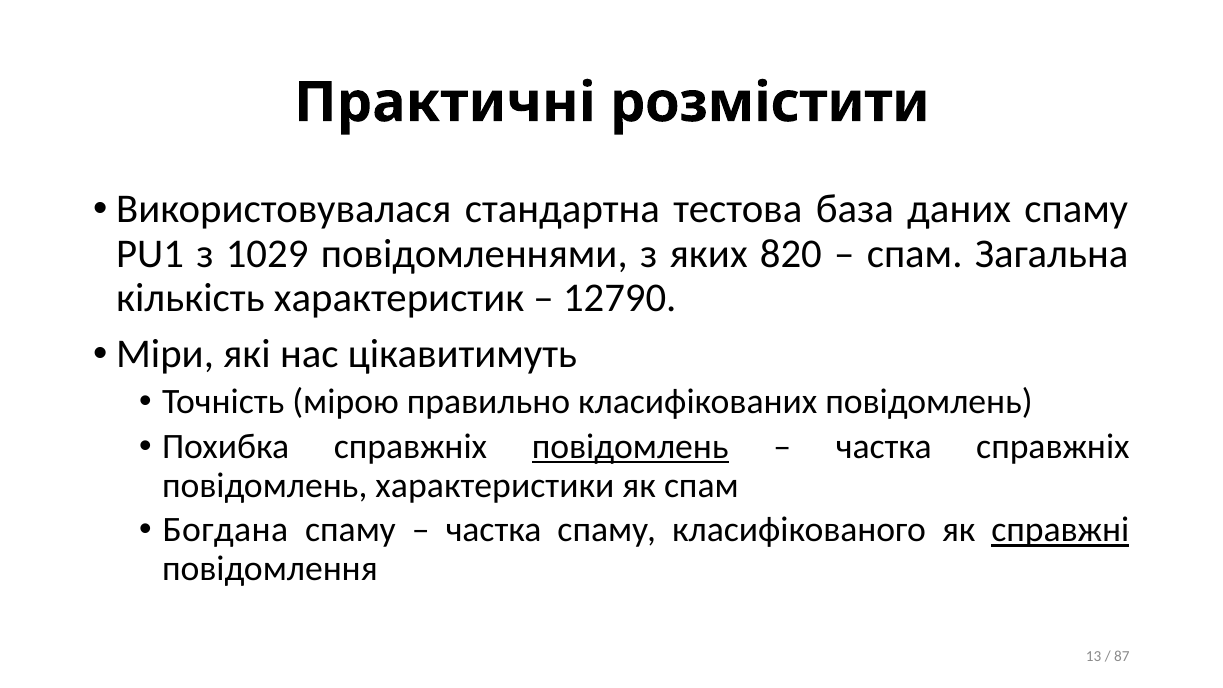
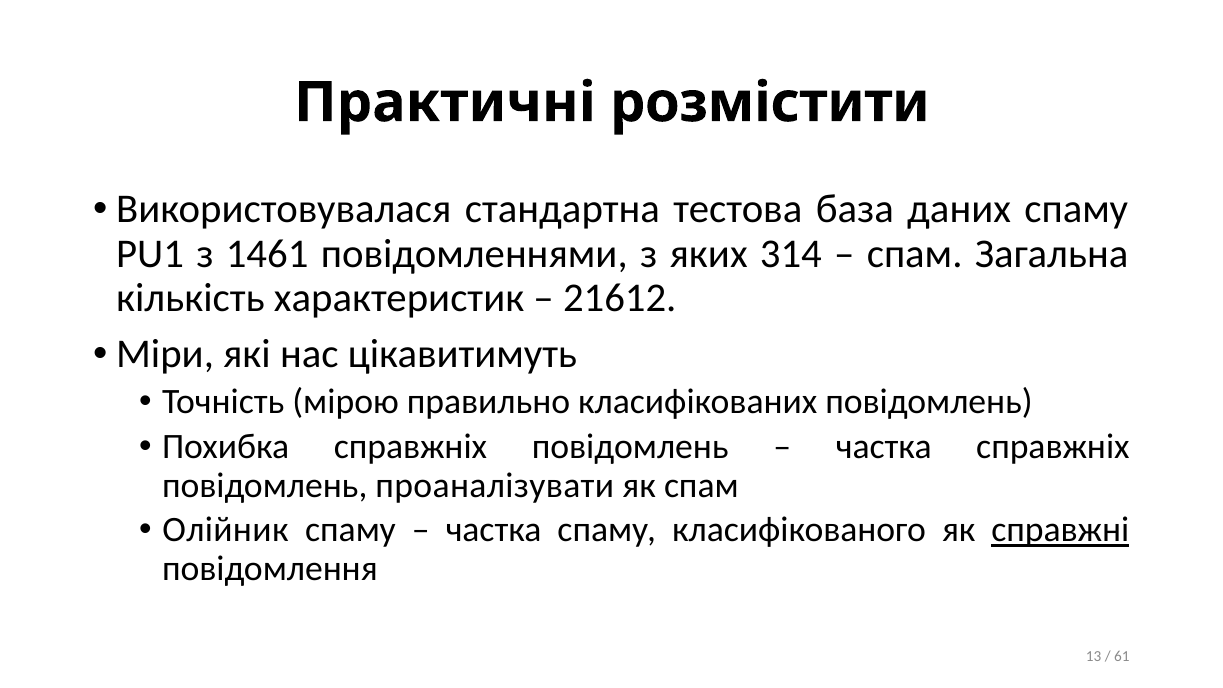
1029: 1029 -> 1461
820: 820 -> 314
12790: 12790 -> 21612
повідомлень at (630, 447) underline: present -> none
характеристики: характеристики -> проаналізувати
Богдана: Богдана -> Олійник
87: 87 -> 61
